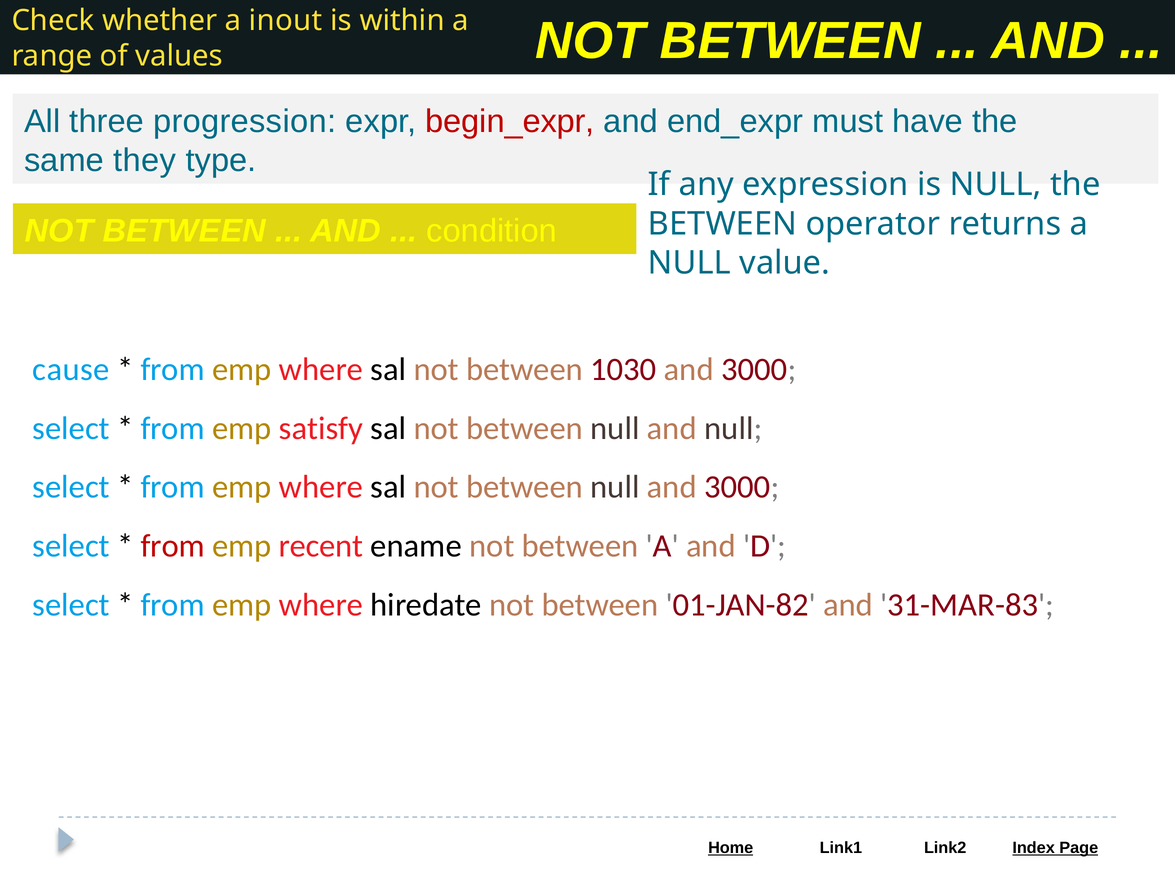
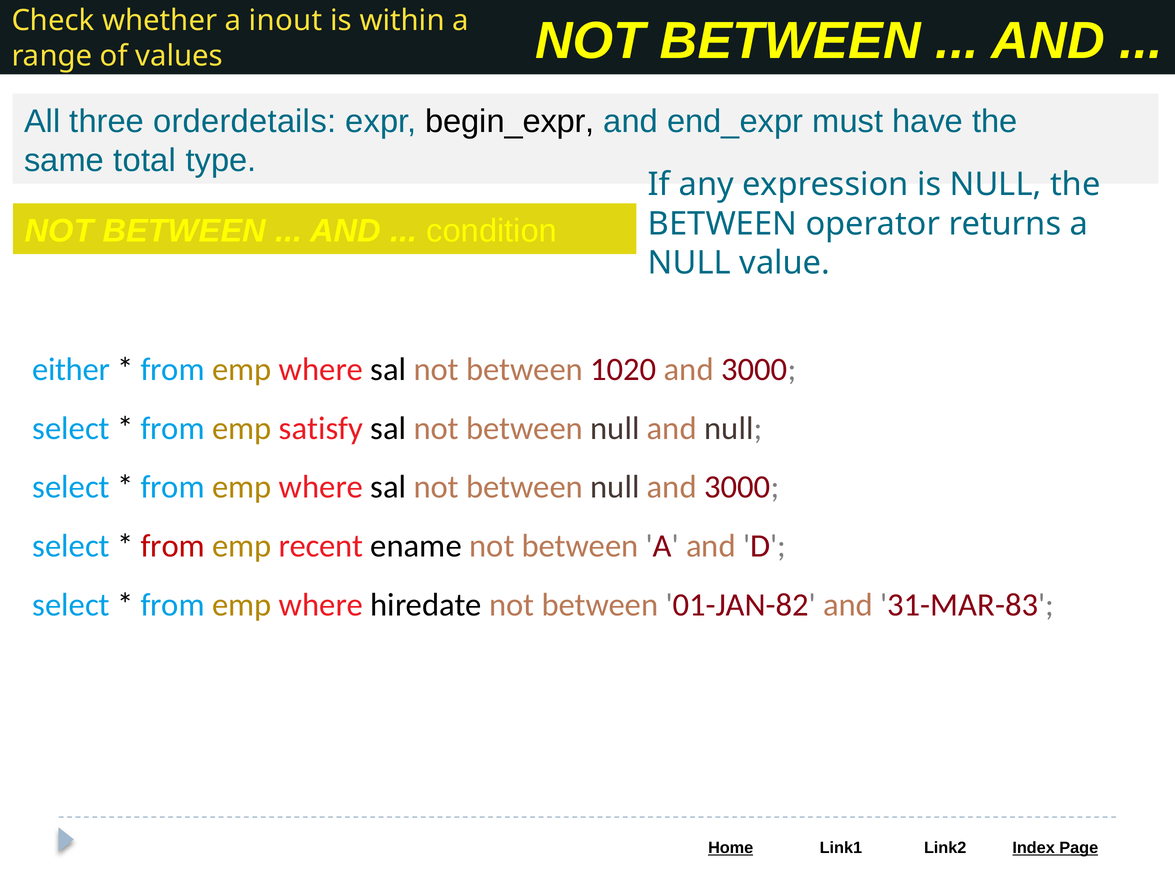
progression: progression -> orderdetails
begin_expr colour: red -> black
they: they -> total
cause: cause -> either
1030: 1030 -> 1020
